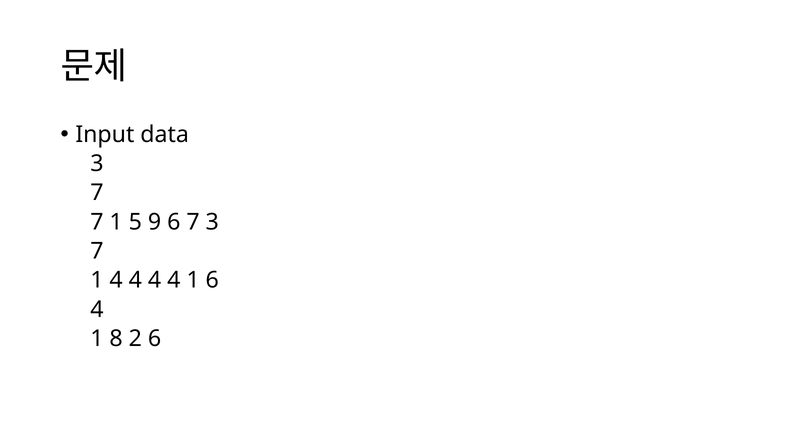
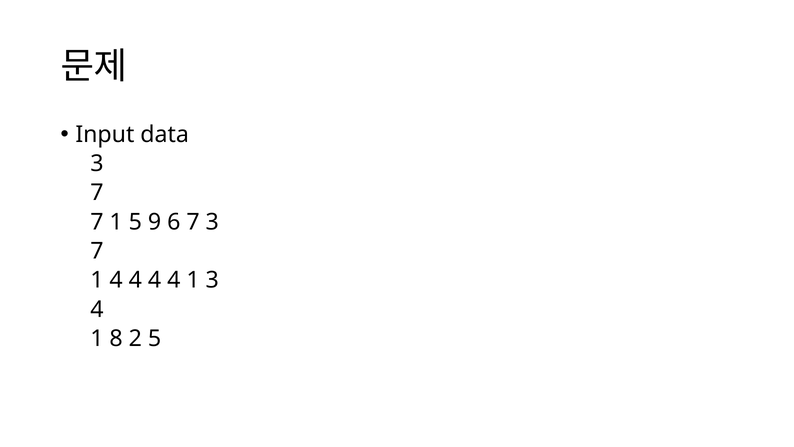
1 6: 6 -> 3
2 6: 6 -> 5
